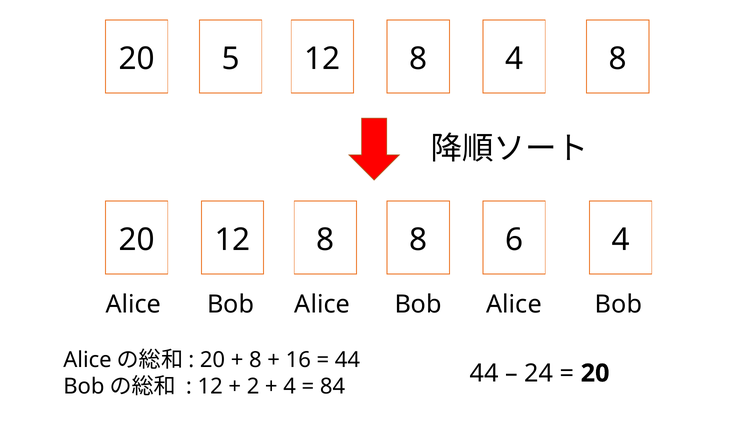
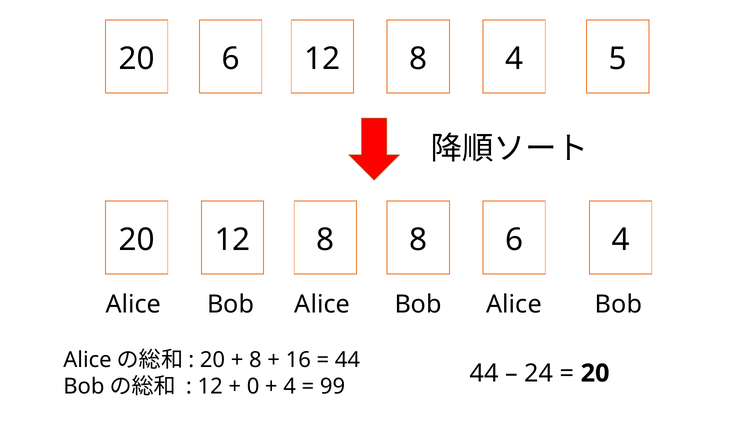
20 5: 5 -> 6
4 8: 8 -> 5
2: 2 -> 0
84: 84 -> 99
